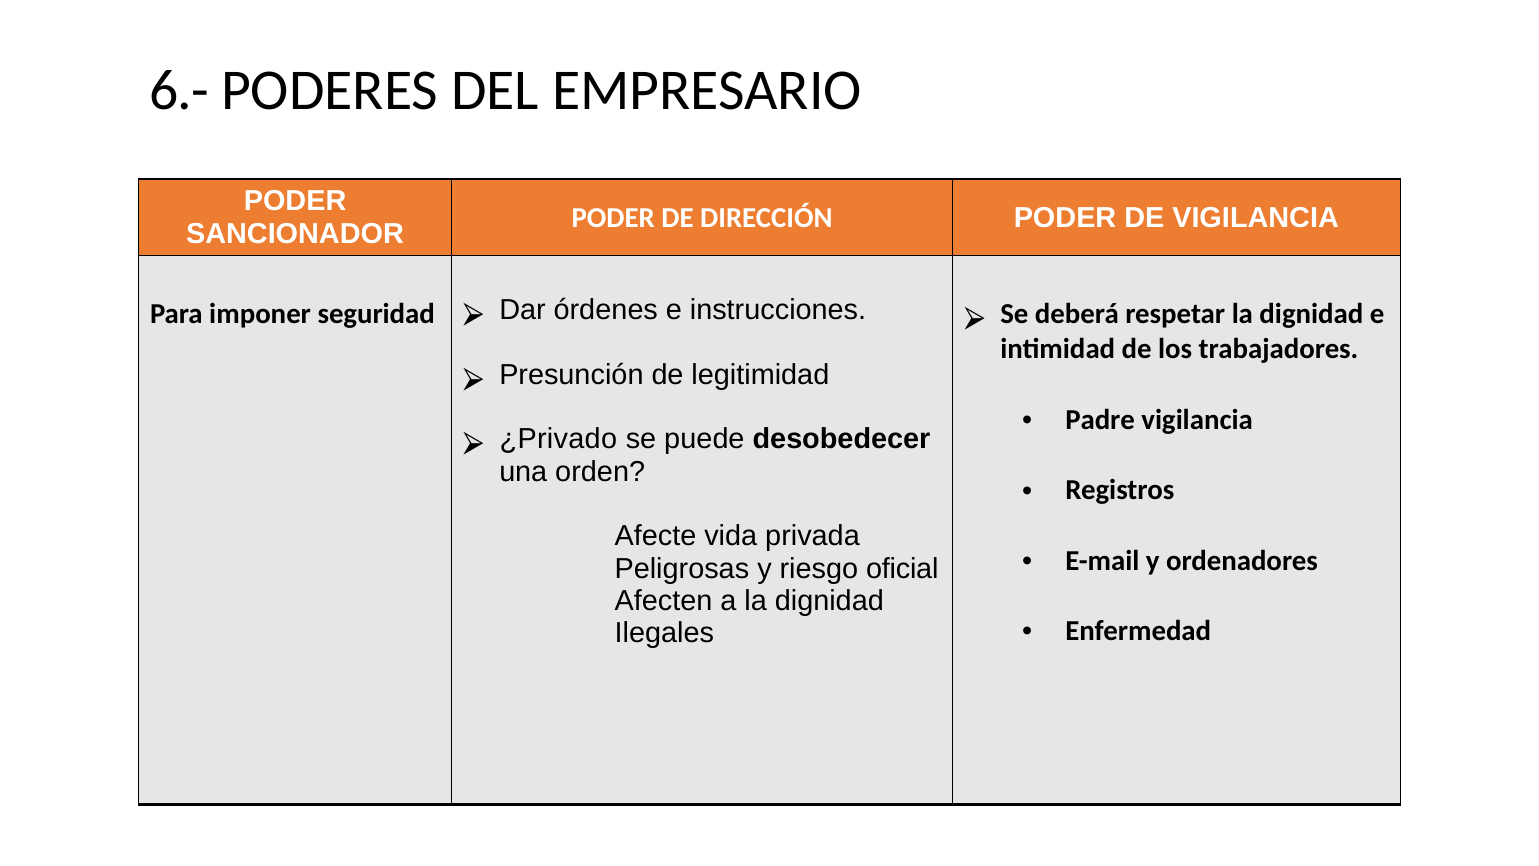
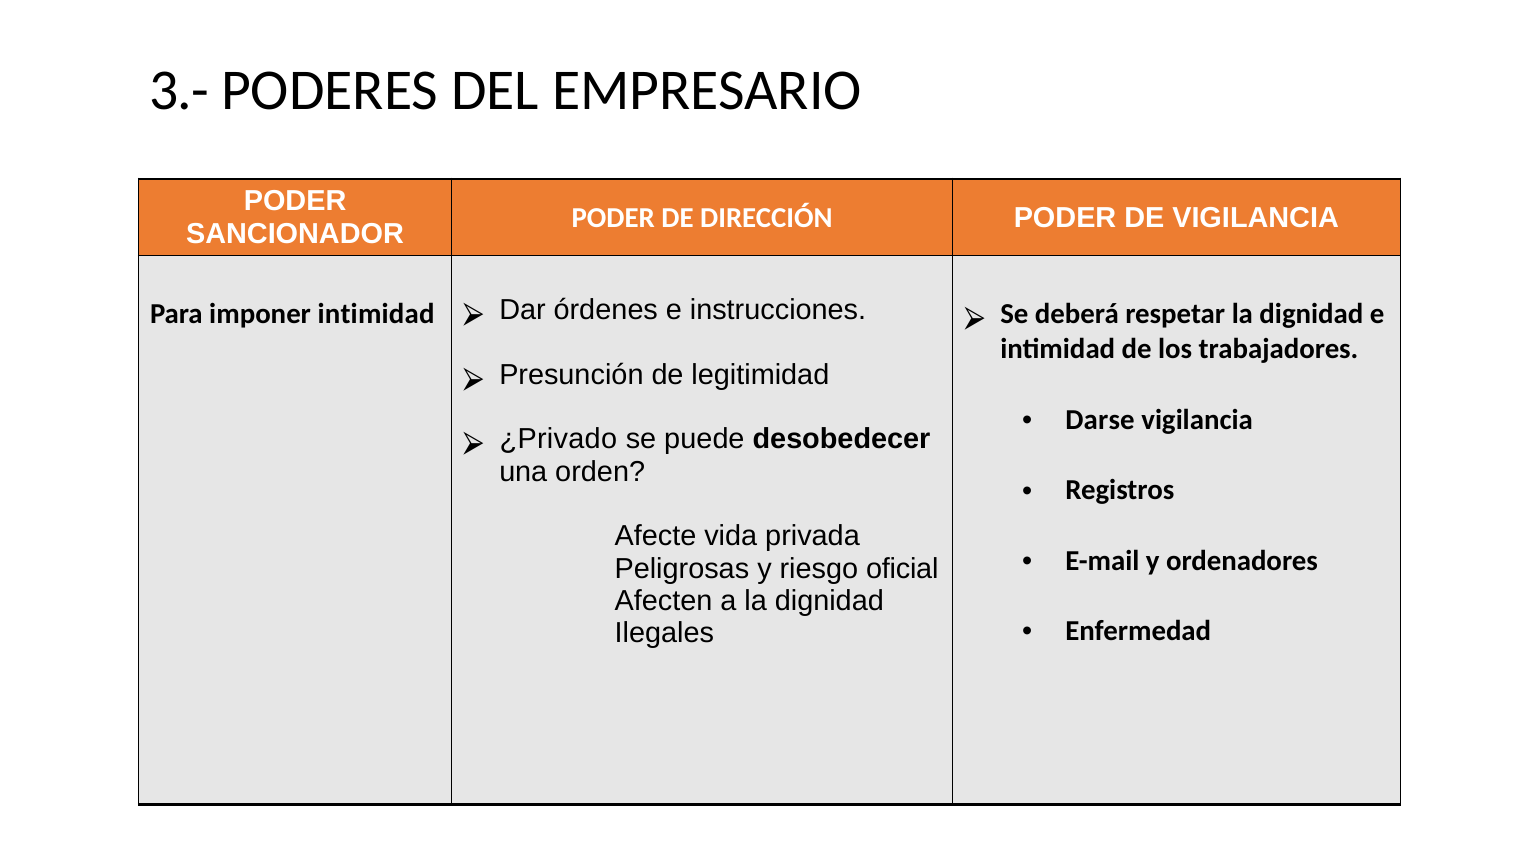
6.-: 6.- -> 3.-
imponer seguridad: seguridad -> intimidad
Padre: Padre -> Darse
